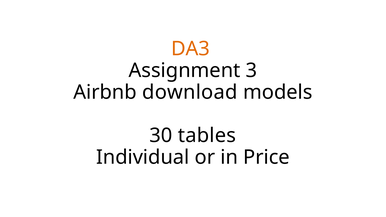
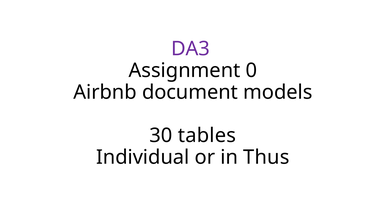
DA3 colour: orange -> purple
3: 3 -> 0
download: download -> document
Price: Price -> Thus
